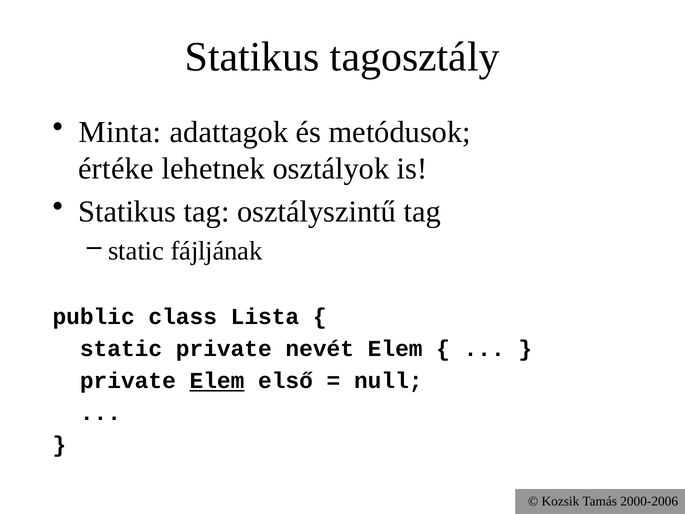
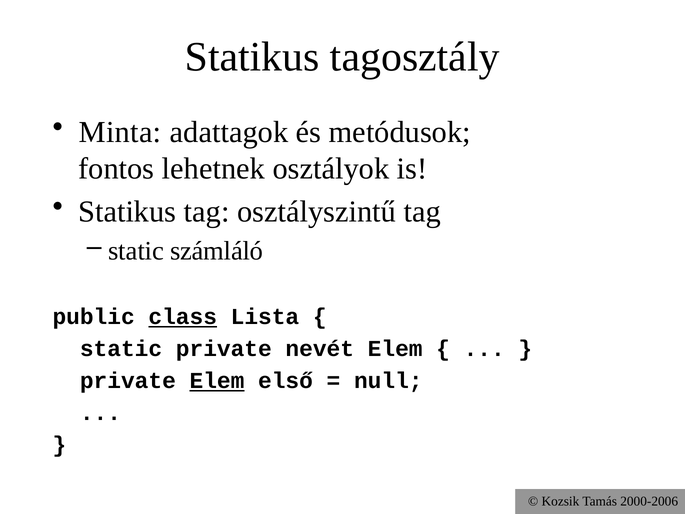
értéke: értéke -> fontos
fájljának: fájljának -> számláló
class underline: none -> present
